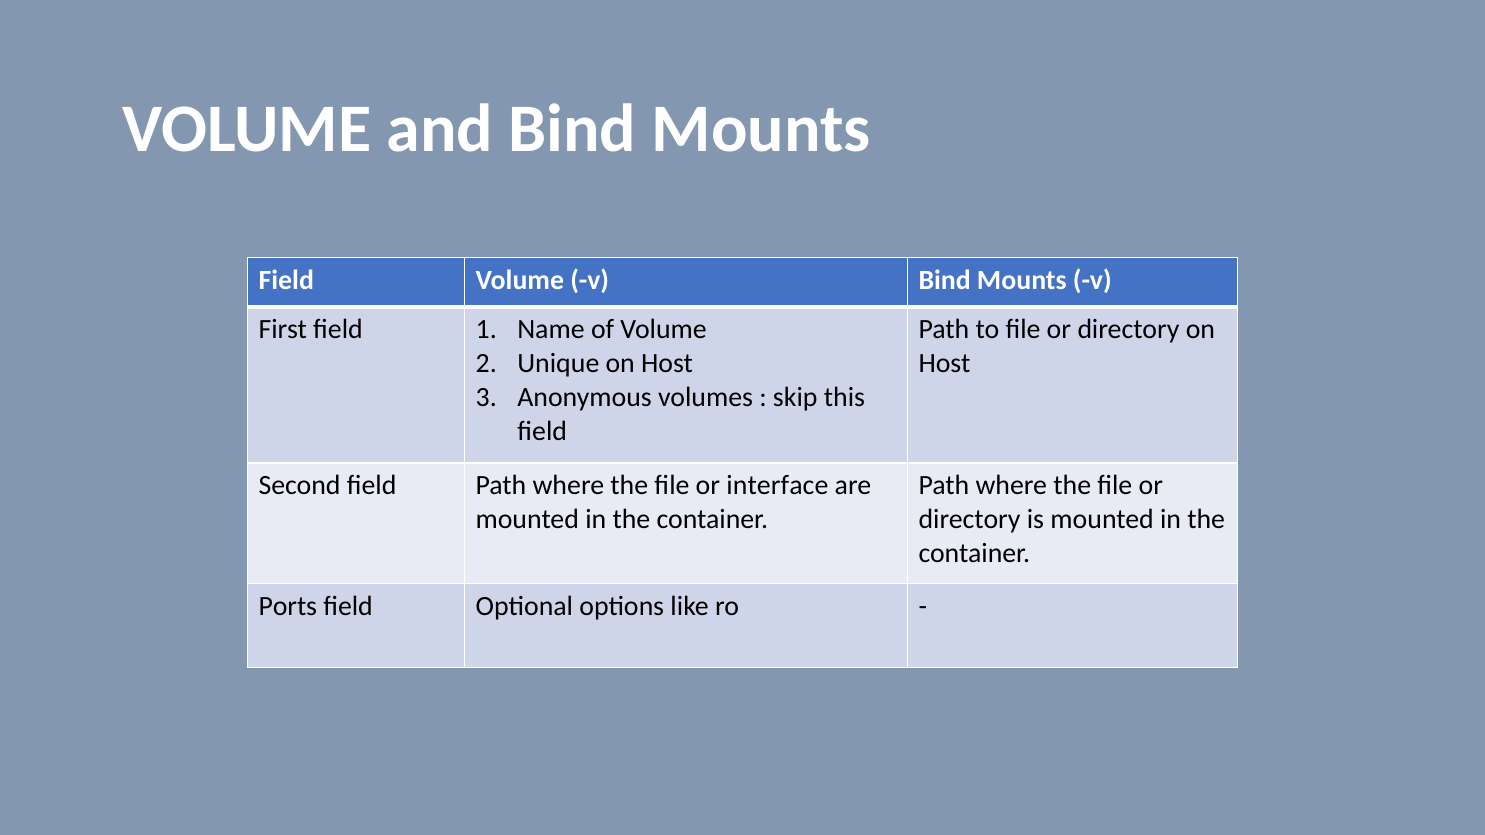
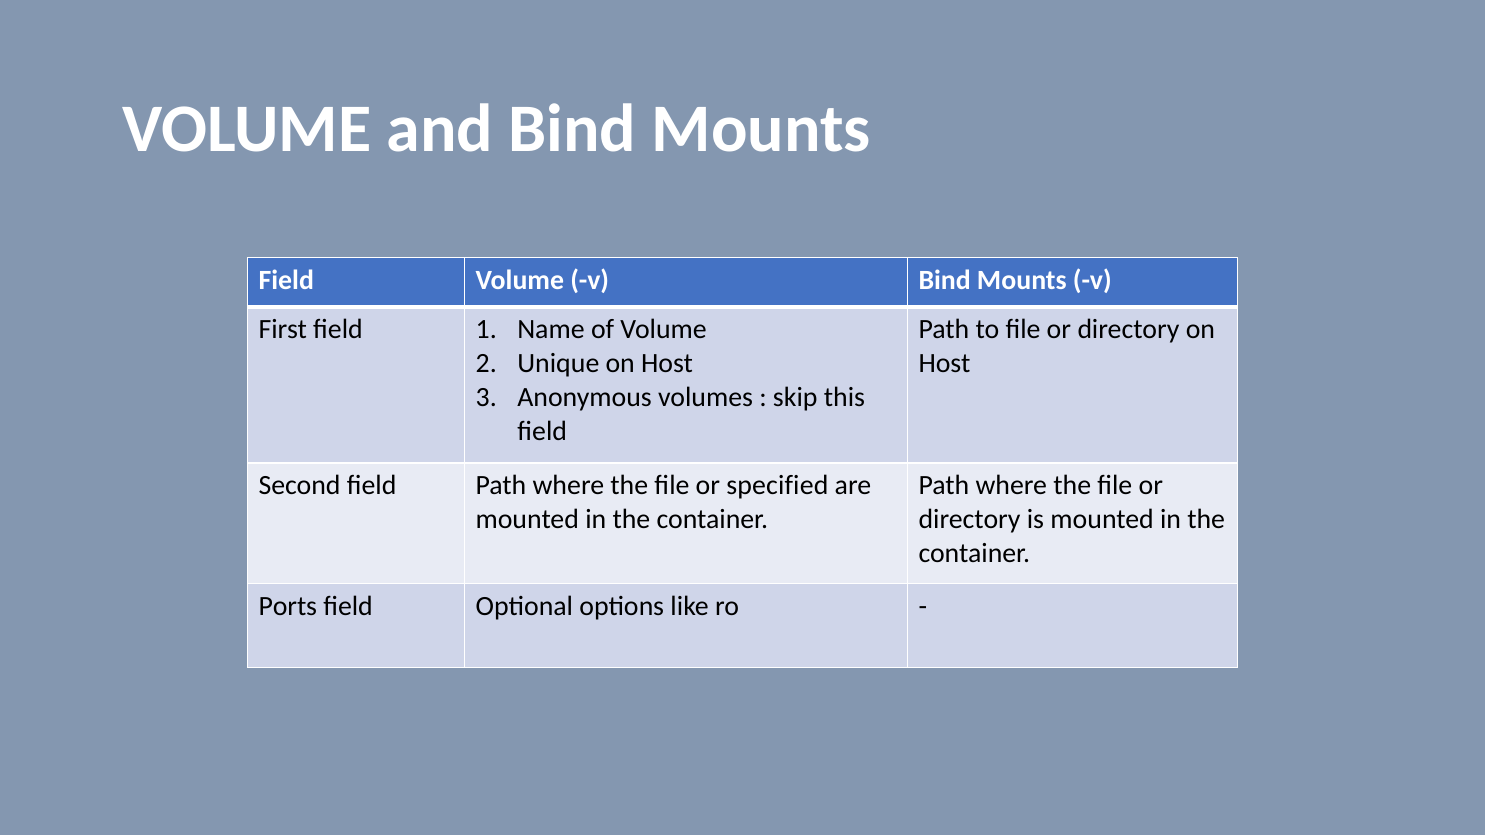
interface: interface -> specified
